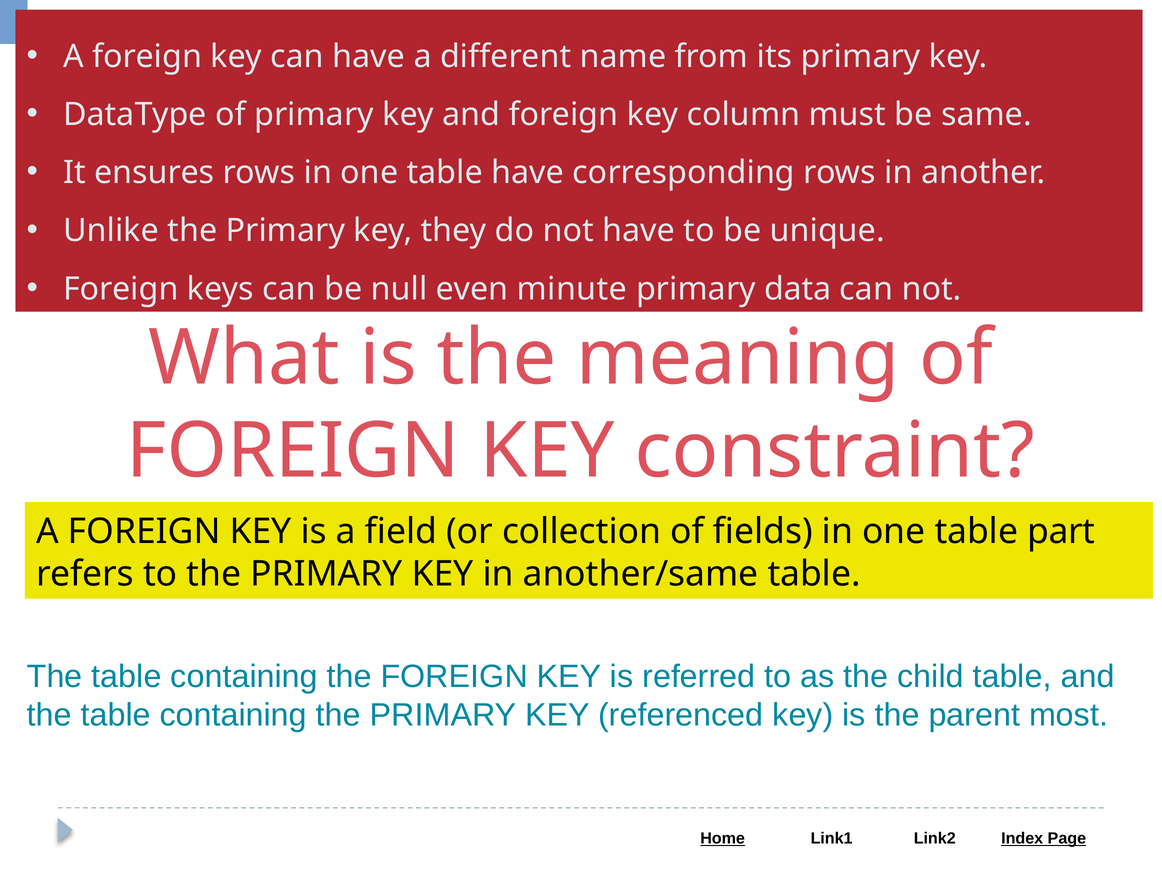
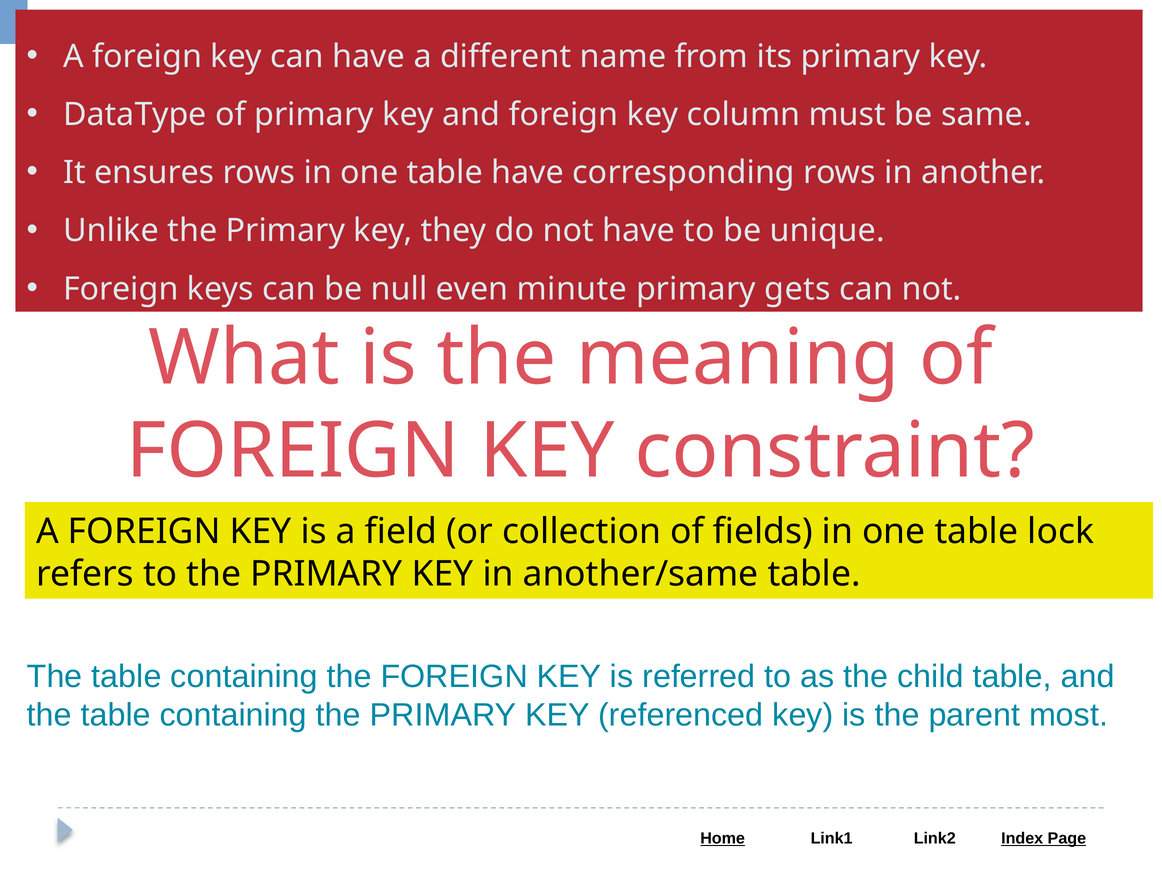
data: data -> gets
part: part -> lock
